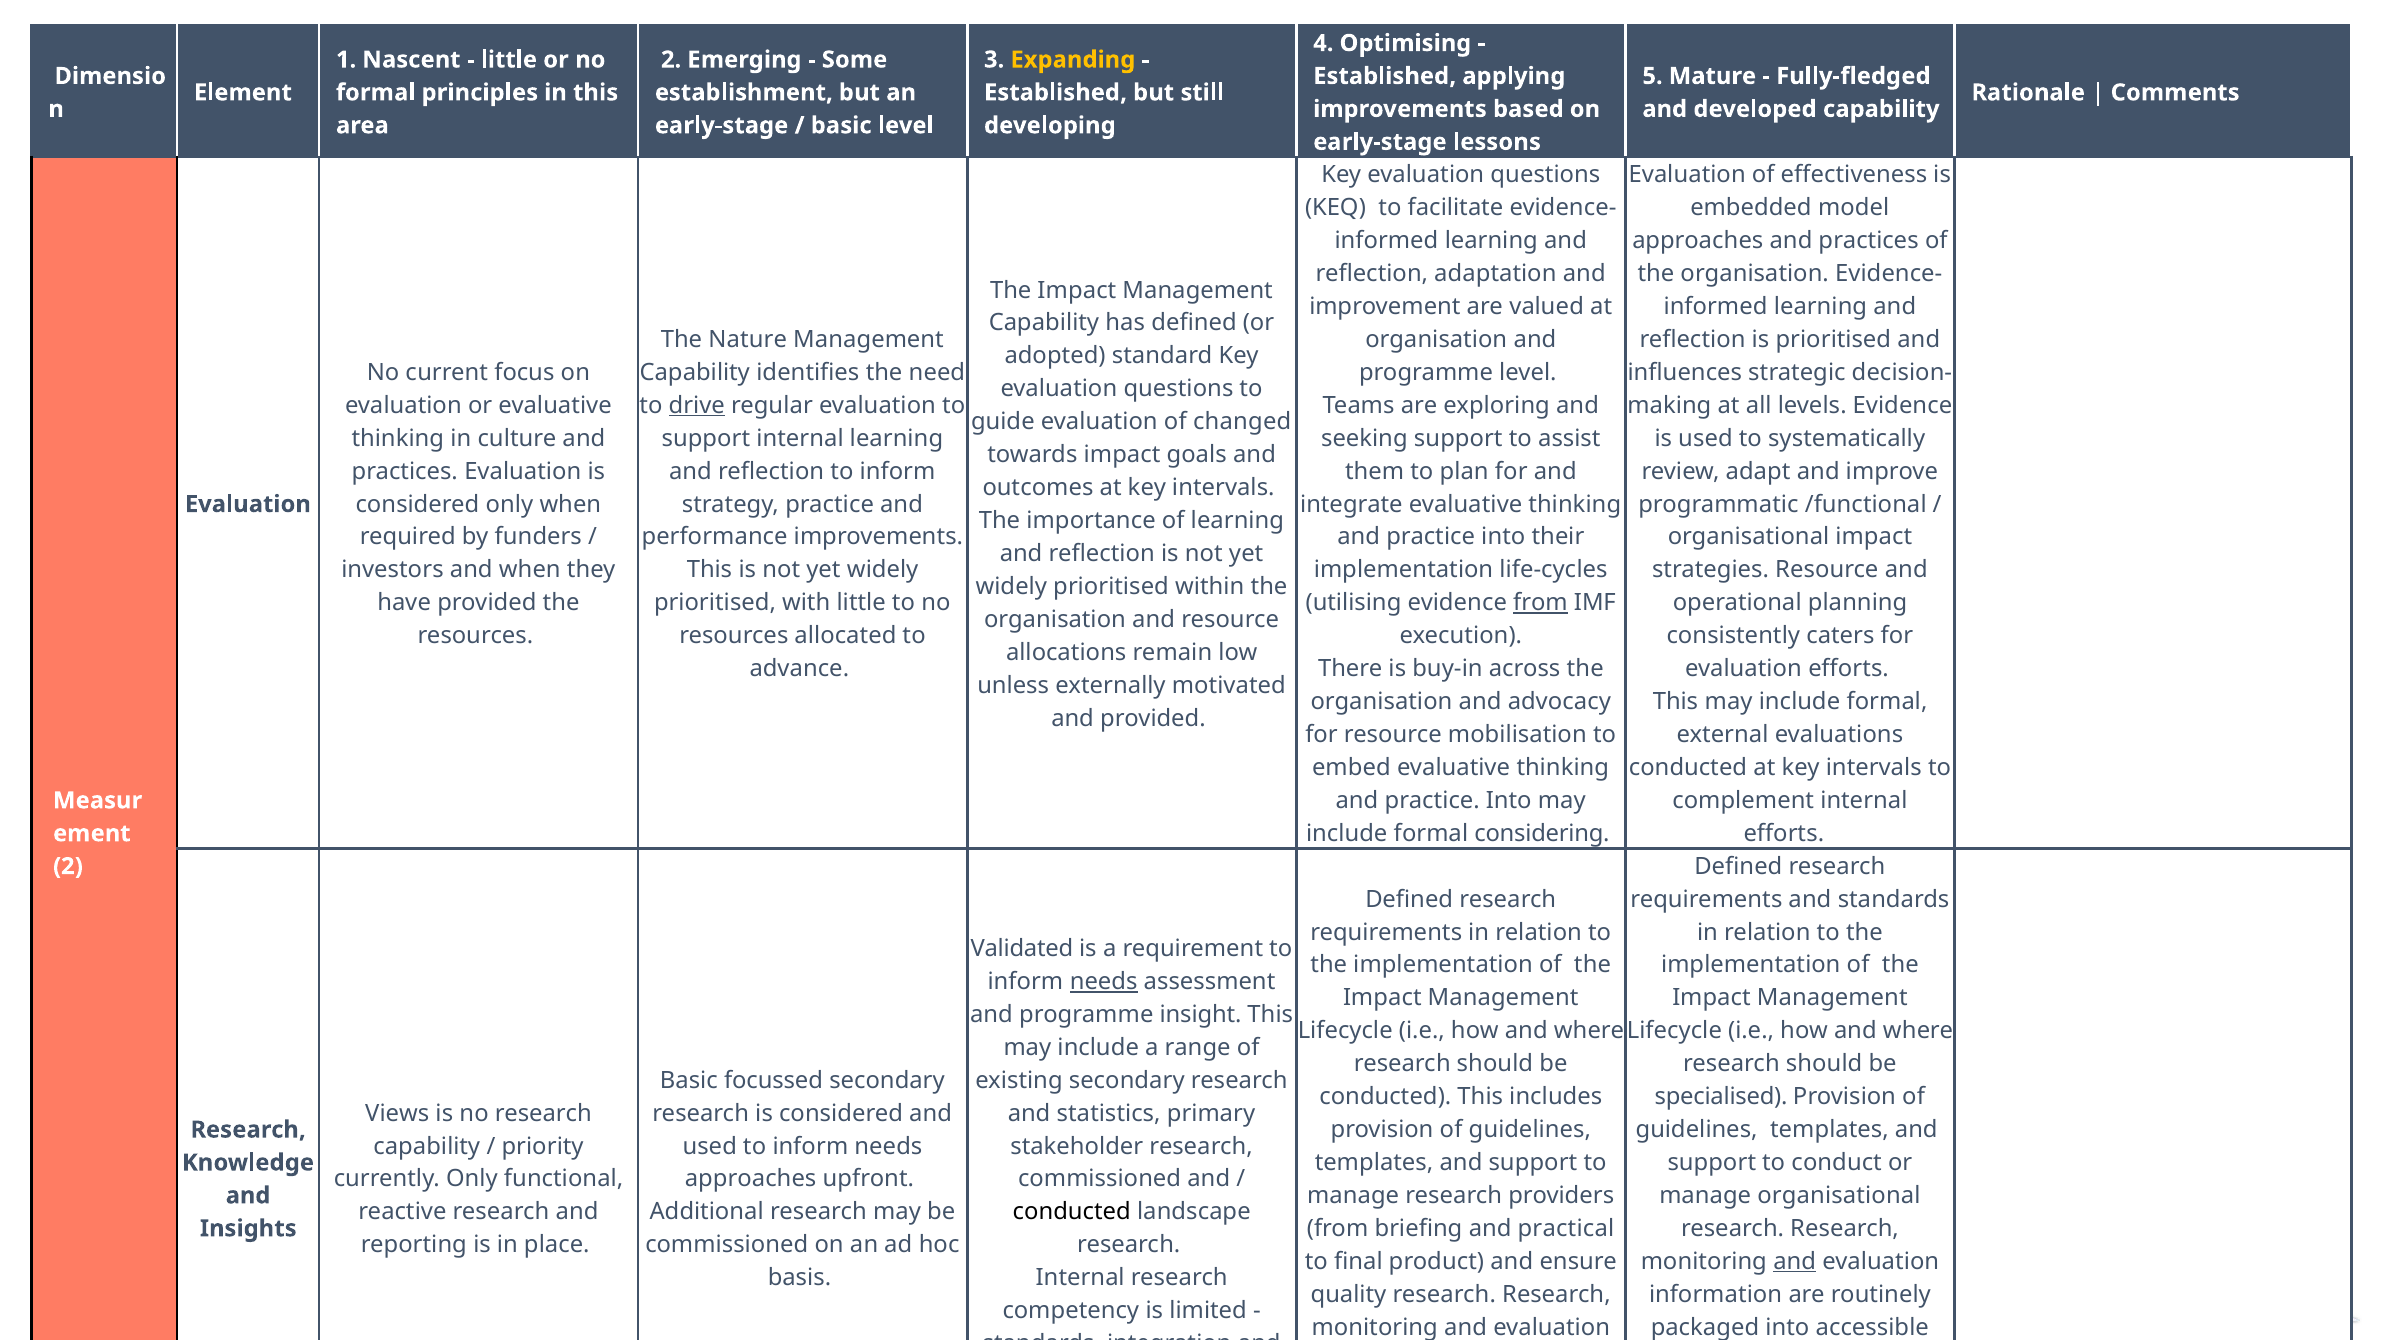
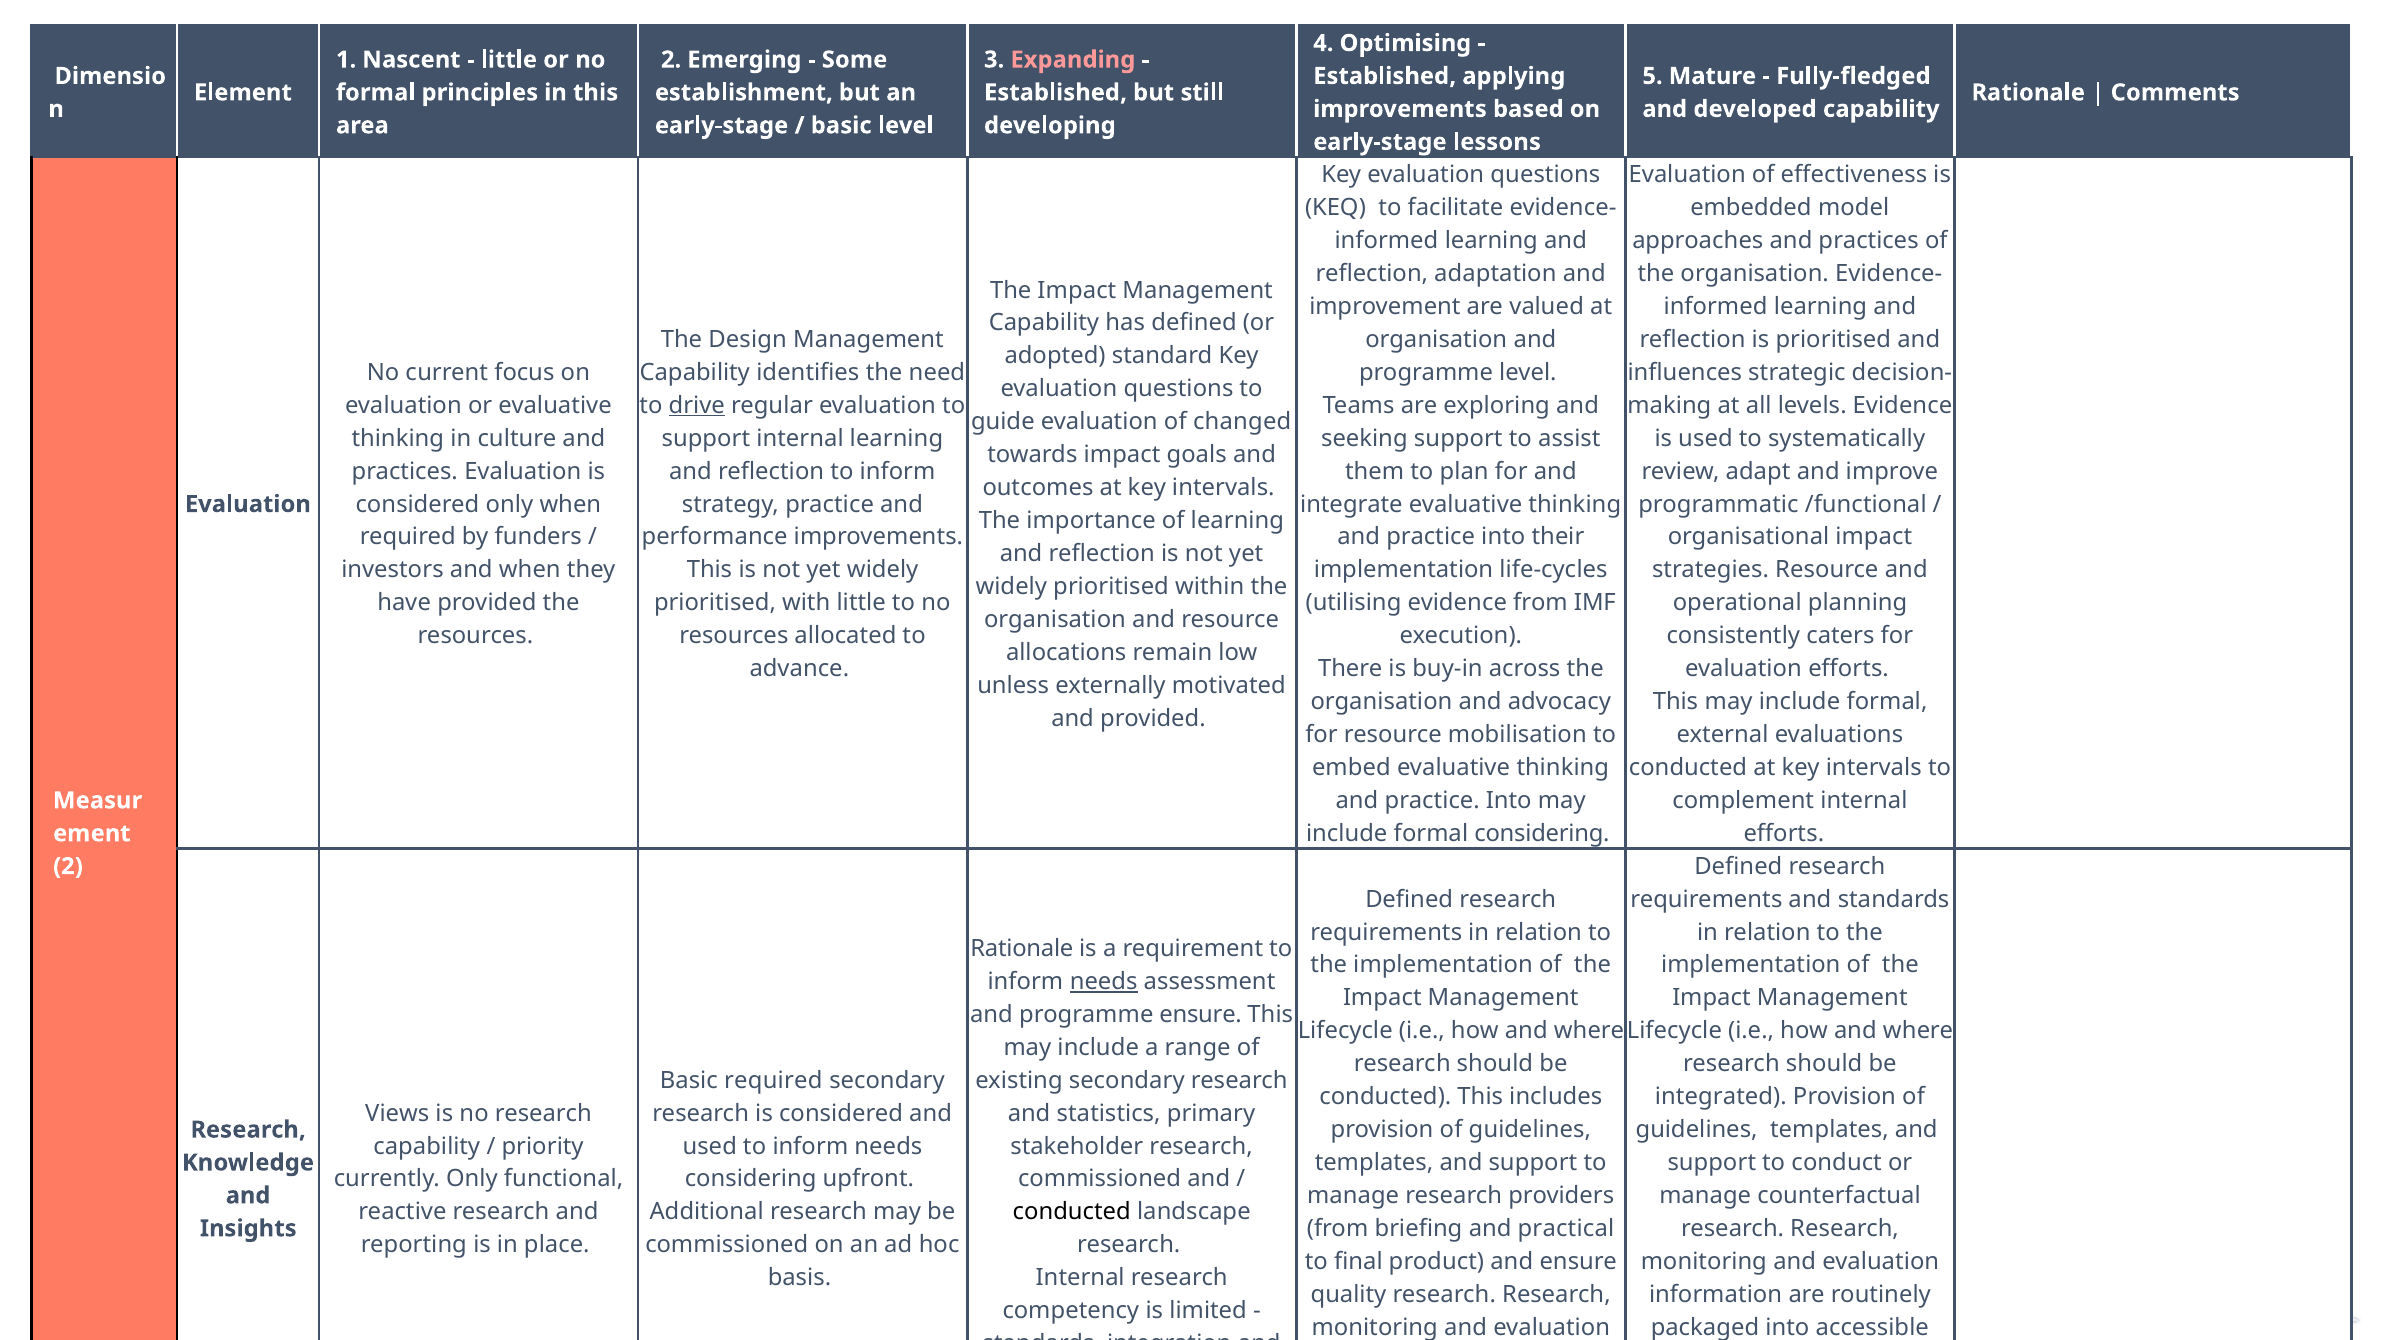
Expanding colour: yellow -> pink
Nature: Nature -> Design
from at (1540, 603) underline: present -> none
Validated at (1022, 949): Validated -> Rationale
programme insight: insight -> ensure
Basic focussed: focussed -> required
specialised: specialised -> integrated
approaches at (751, 1179): approaches -> considering
manage organisational: organisational -> counterfactual
and at (1795, 1261) underline: present -> none
